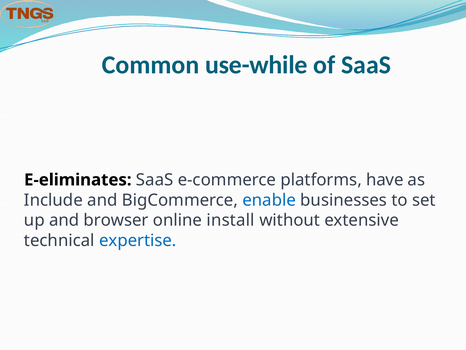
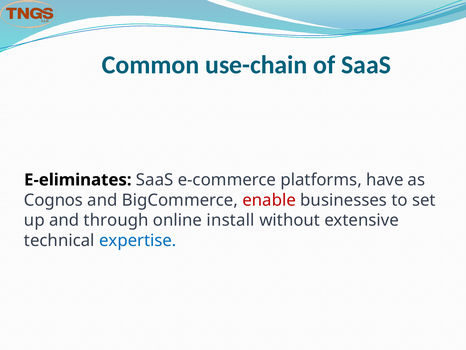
use-while: use-while -> use-chain
Include: Include -> Cognos
enable colour: blue -> red
browser: browser -> through
